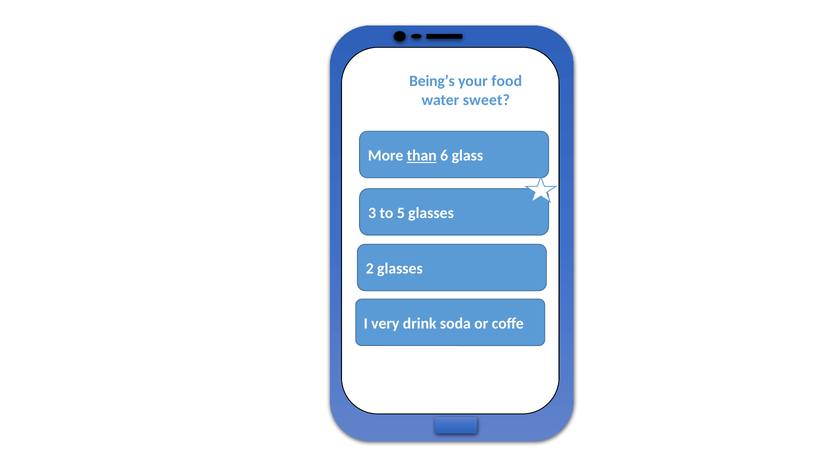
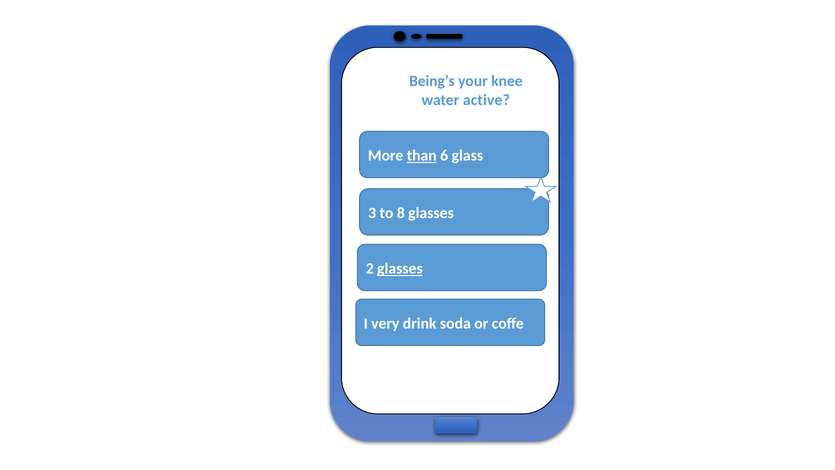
food: food -> knee
sweet: sweet -> active
5: 5 -> 8
glasses at (400, 268) underline: none -> present
